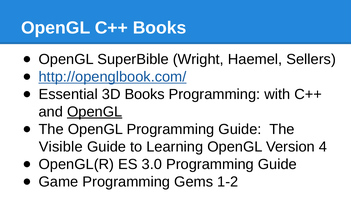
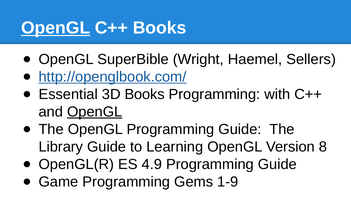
OpenGL at (56, 28) underline: none -> present
Visible: Visible -> Library
4: 4 -> 8
3.0: 3.0 -> 4.9
1-2: 1-2 -> 1-9
